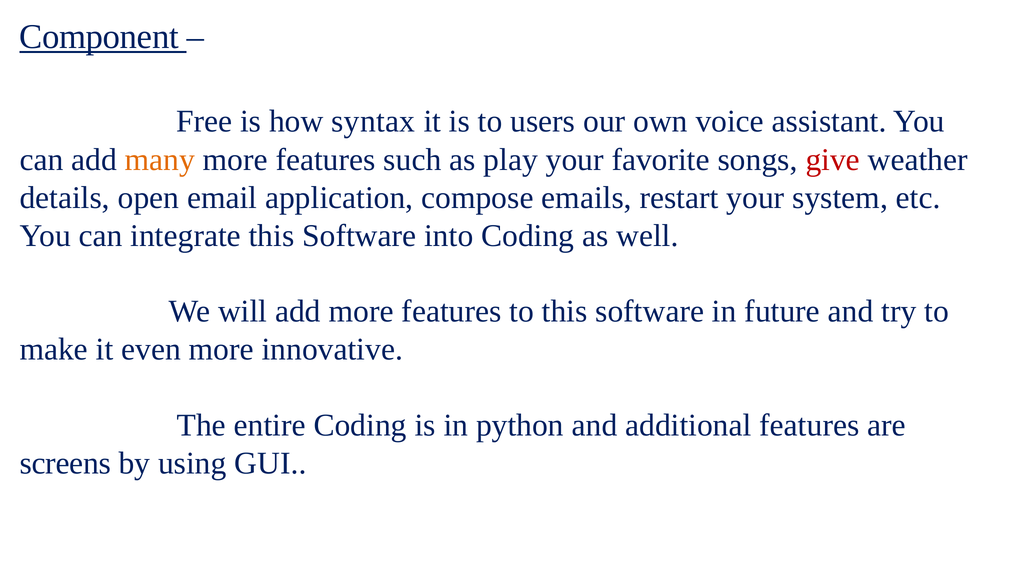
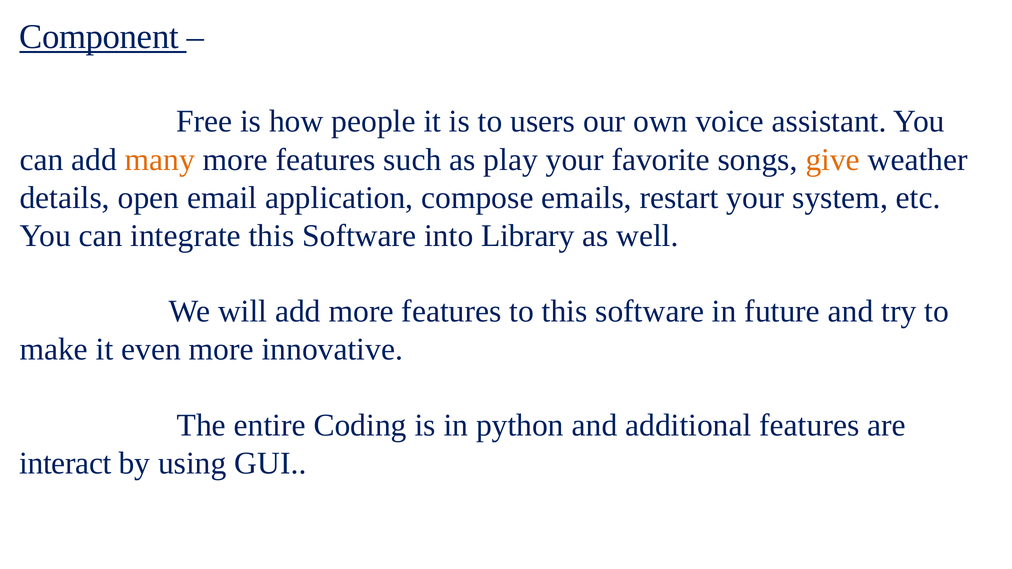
syntax: syntax -> people
give colour: red -> orange
into Coding: Coding -> Library
screens: screens -> interact
